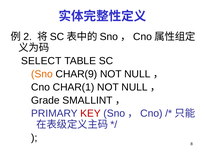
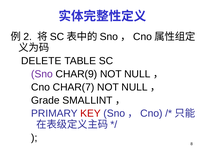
SELECT: SELECT -> DELETE
Sno at (42, 74) colour: orange -> purple
CHAR(1: CHAR(1 -> CHAR(7
